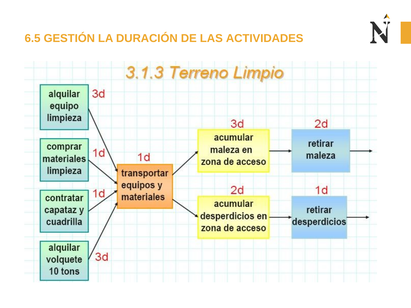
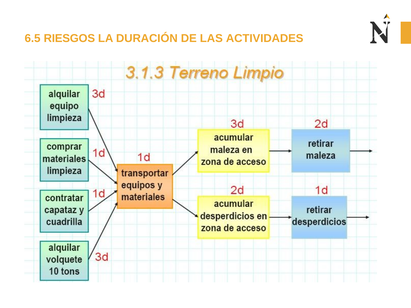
GESTIÓN: GESTIÓN -> RIESGOS
